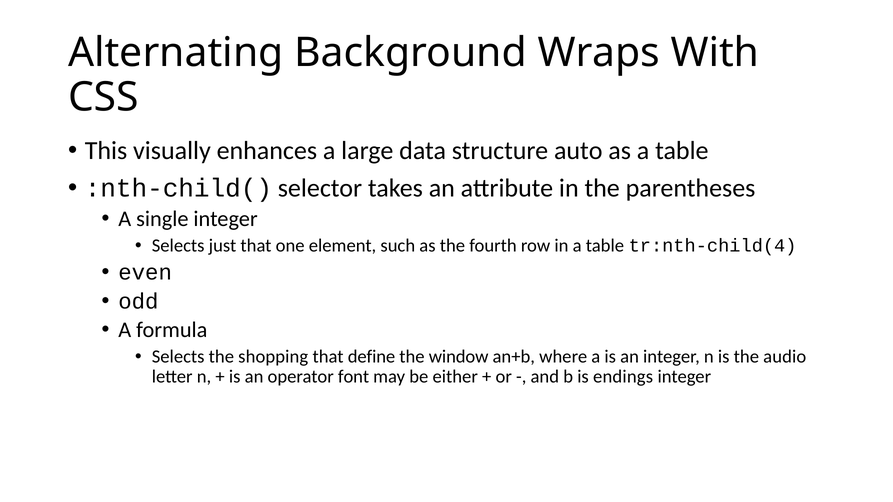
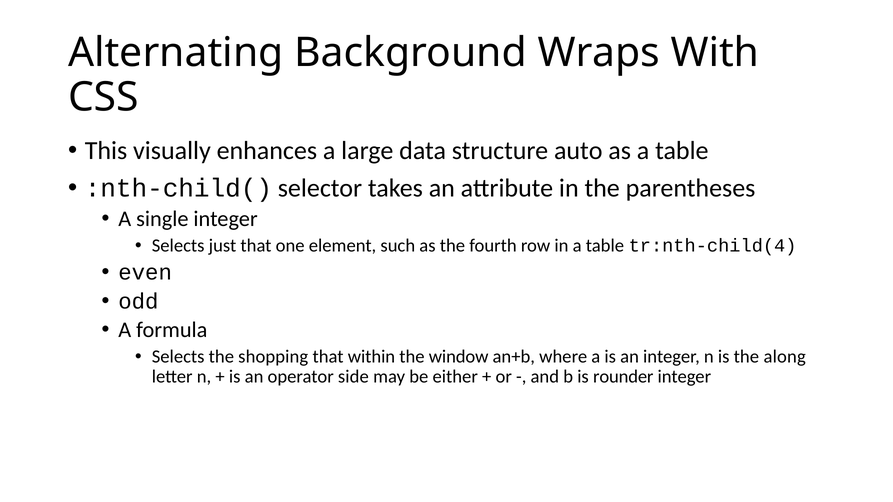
define: define -> within
audio: audio -> along
font: font -> side
endings: endings -> rounder
